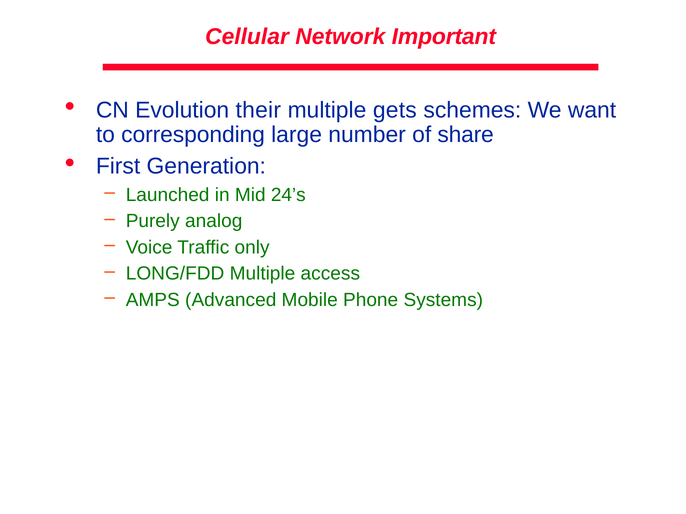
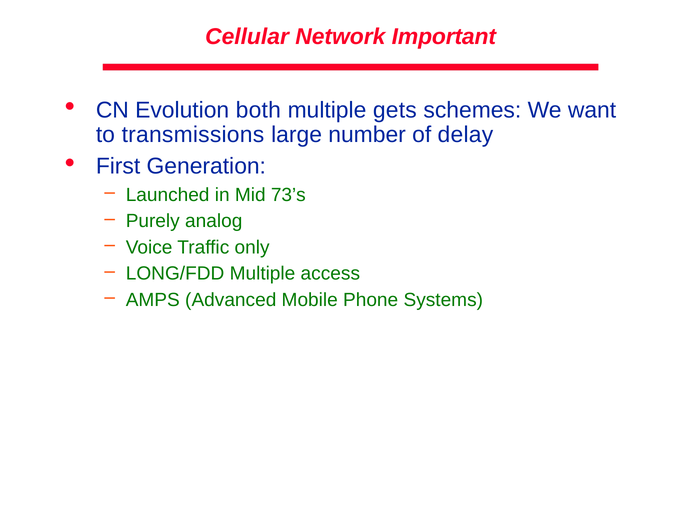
their: their -> both
corresponding: corresponding -> transmissions
share: share -> delay
24’s: 24’s -> 73’s
